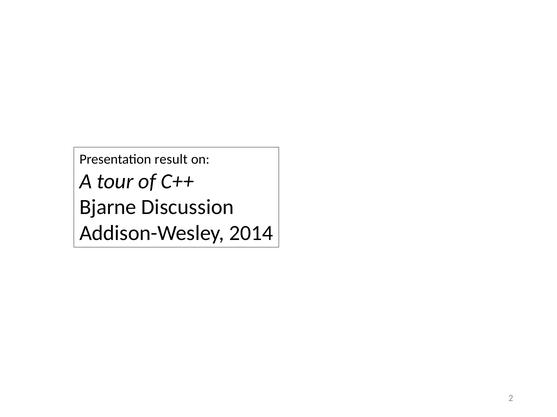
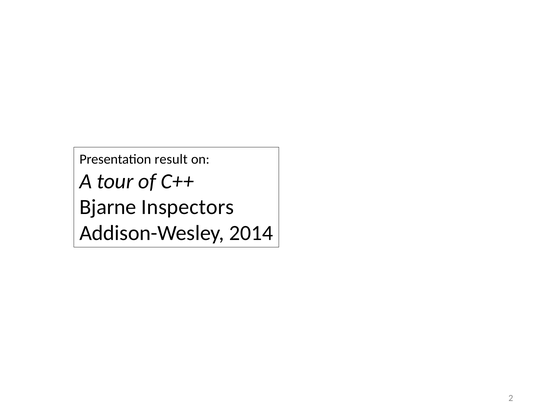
Discussion: Discussion -> Inspectors
